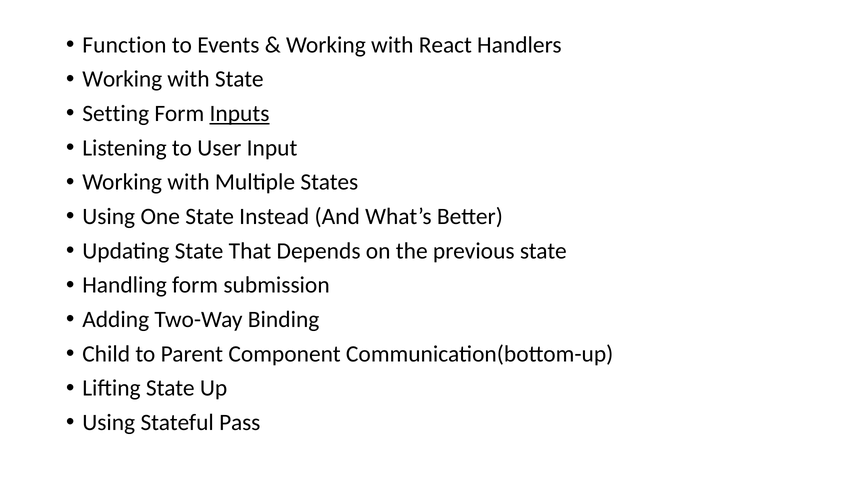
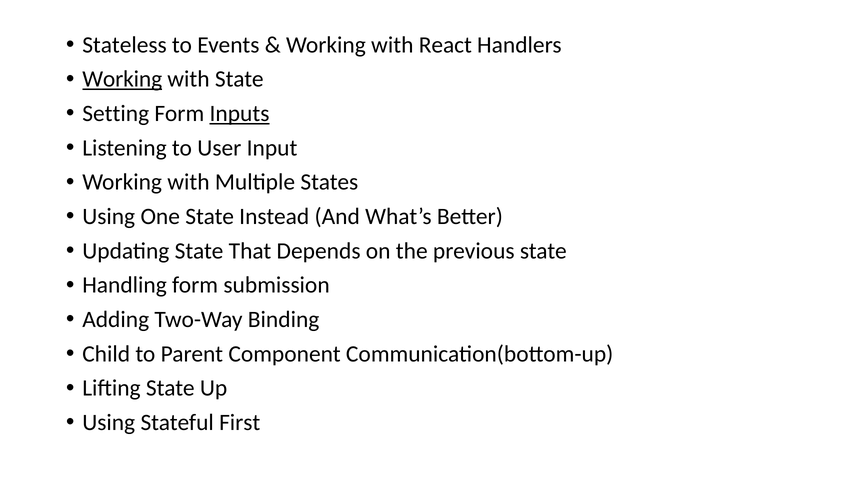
Function: Function -> Stateless
Working at (122, 79) underline: none -> present
Pass: Pass -> First
